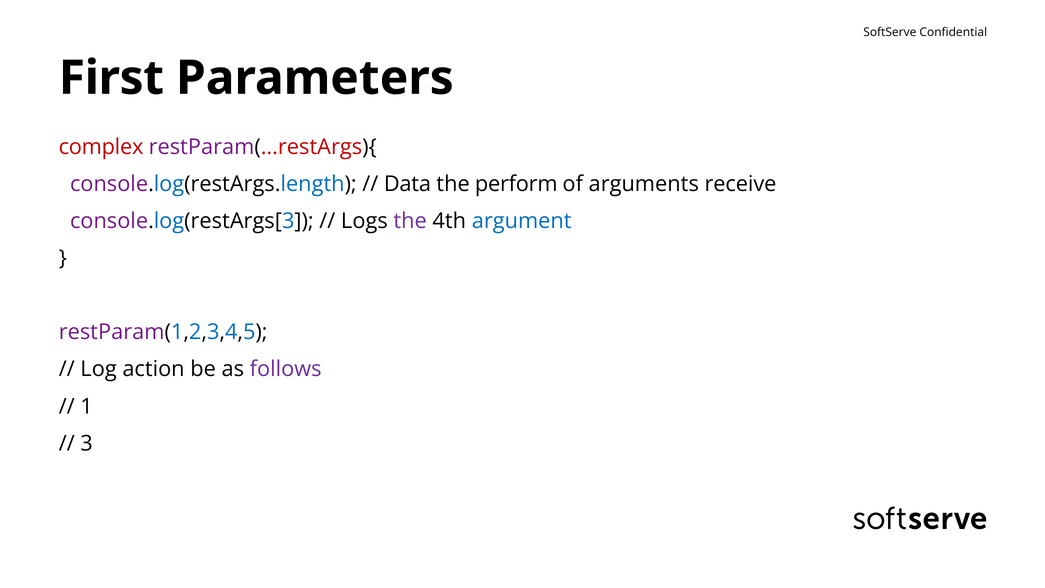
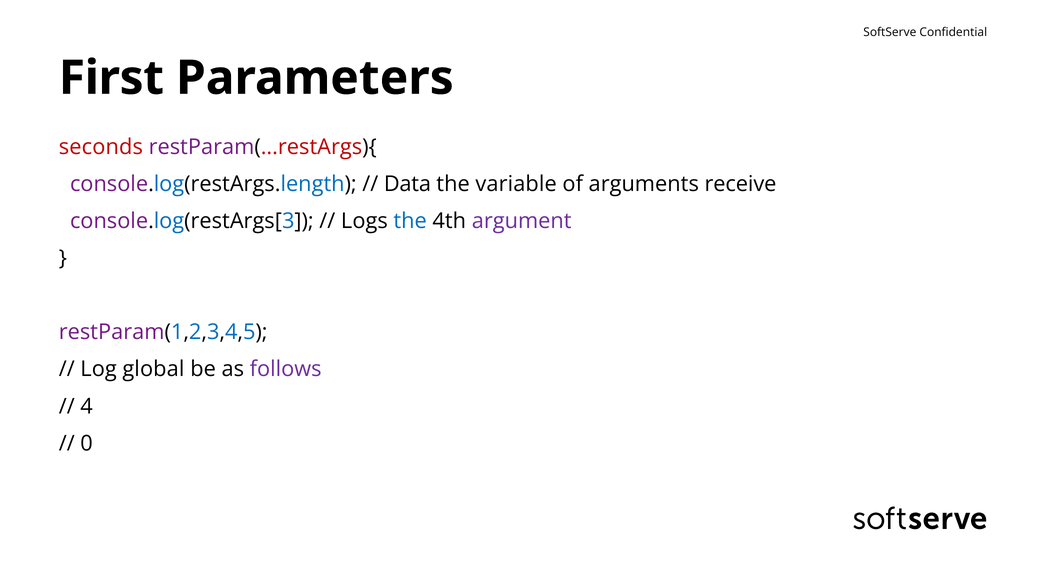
complex: complex -> seconds
perform: perform -> variable
the at (410, 221) colour: purple -> blue
argument colour: blue -> purple
action: action -> global
1: 1 -> 4
3: 3 -> 0
